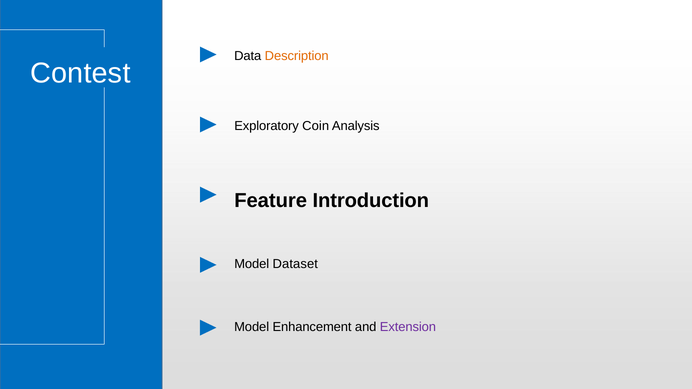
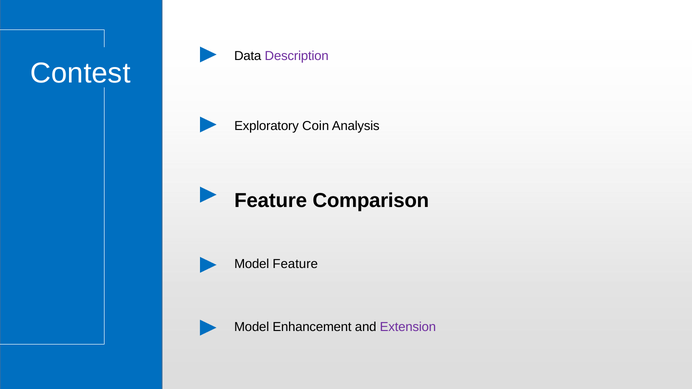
Description colour: orange -> purple
Introduction: Introduction -> Comparison
Model Dataset: Dataset -> Feature
